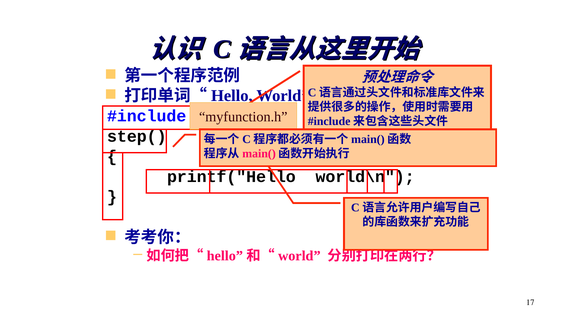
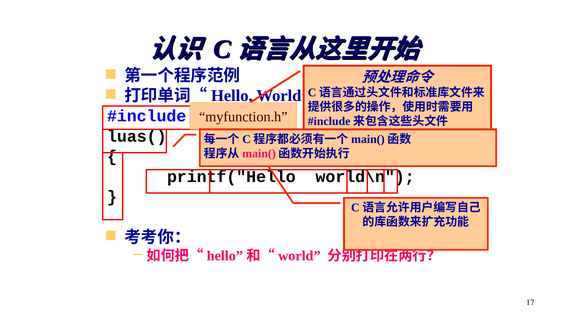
step(: step( -> luas(
